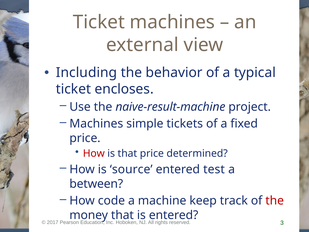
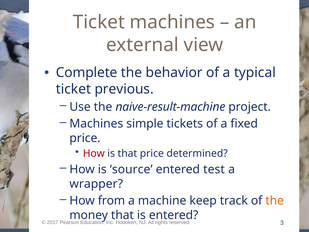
Including: Including -> Complete
encloses: encloses -> previous
between: between -> wrapper
code: code -> from
the at (275, 201) colour: red -> orange
